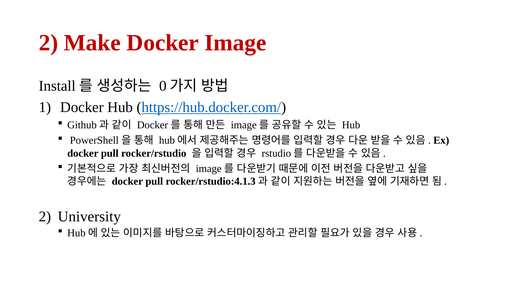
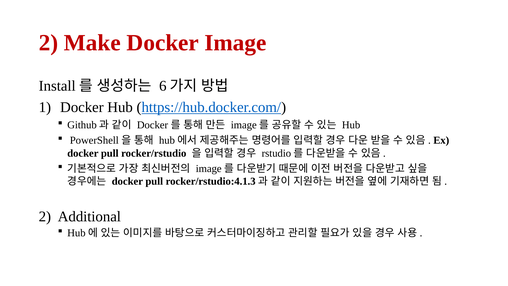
0: 0 -> 6
University: University -> Additional
